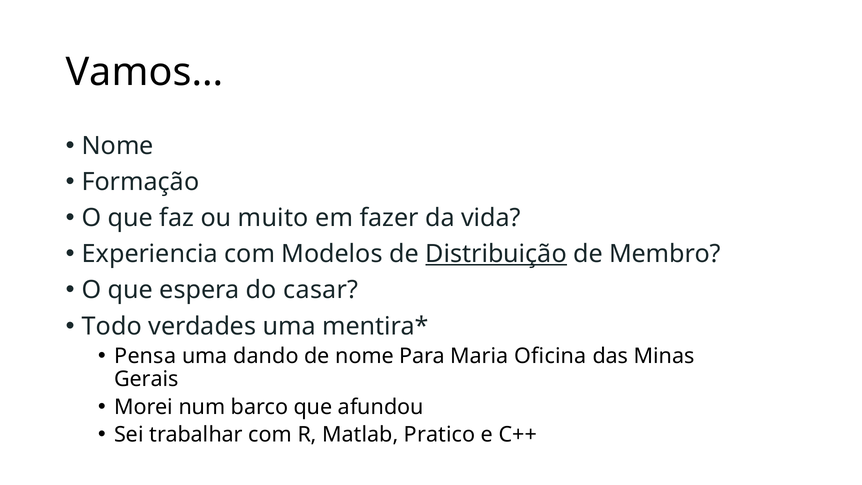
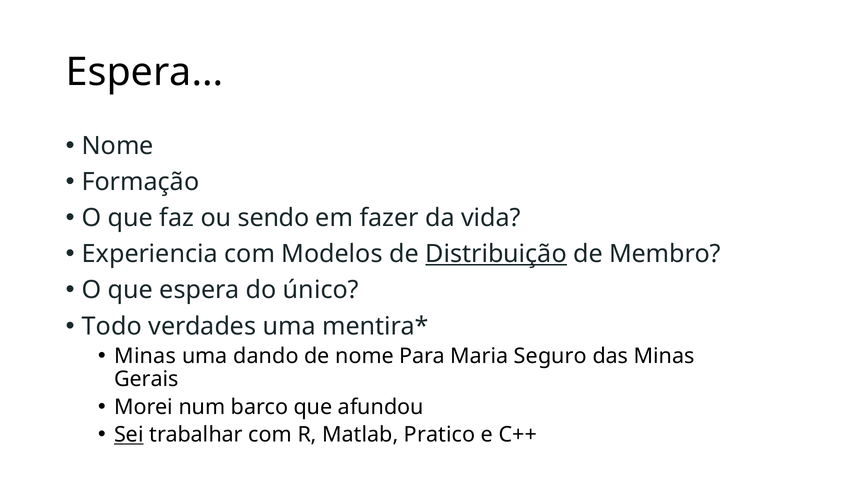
Vamos at (145, 72): Vamos -> Espera
muito: muito -> sendo
casar: casar -> único
Pensa at (145, 356): Pensa -> Minas
Oficina: Oficina -> Seguro
Sei underline: none -> present
